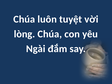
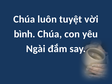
lòng: lòng -> bình
